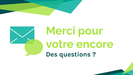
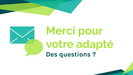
encore: encore -> adapté
